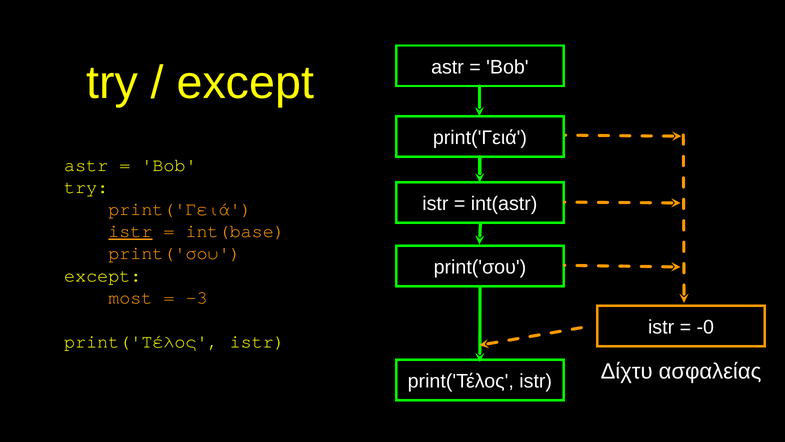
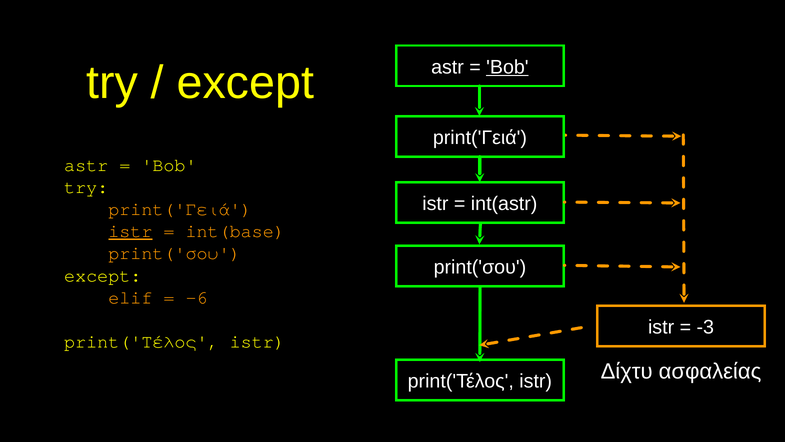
Bob at (507, 67) underline: none -> present
most: most -> elif
-3: -3 -> -6
-0: -0 -> -3
